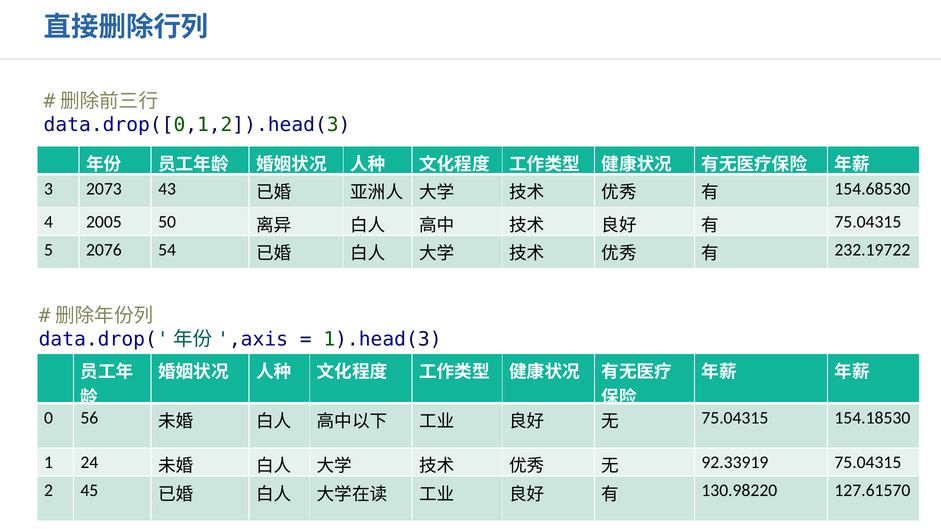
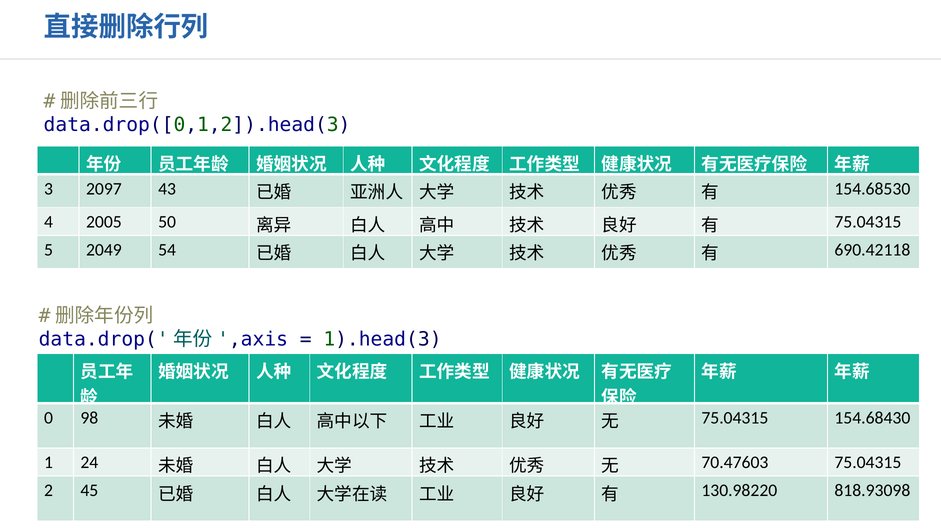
2073: 2073 -> 2097
2076: 2076 -> 2049
232.19722: 232.19722 -> 690.42118
56: 56 -> 98
154.18530: 154.18530 -> 154.68430
92.33919: 92.33919 -> 70.47603
127.61570: 127.61570 -> 818.93098
